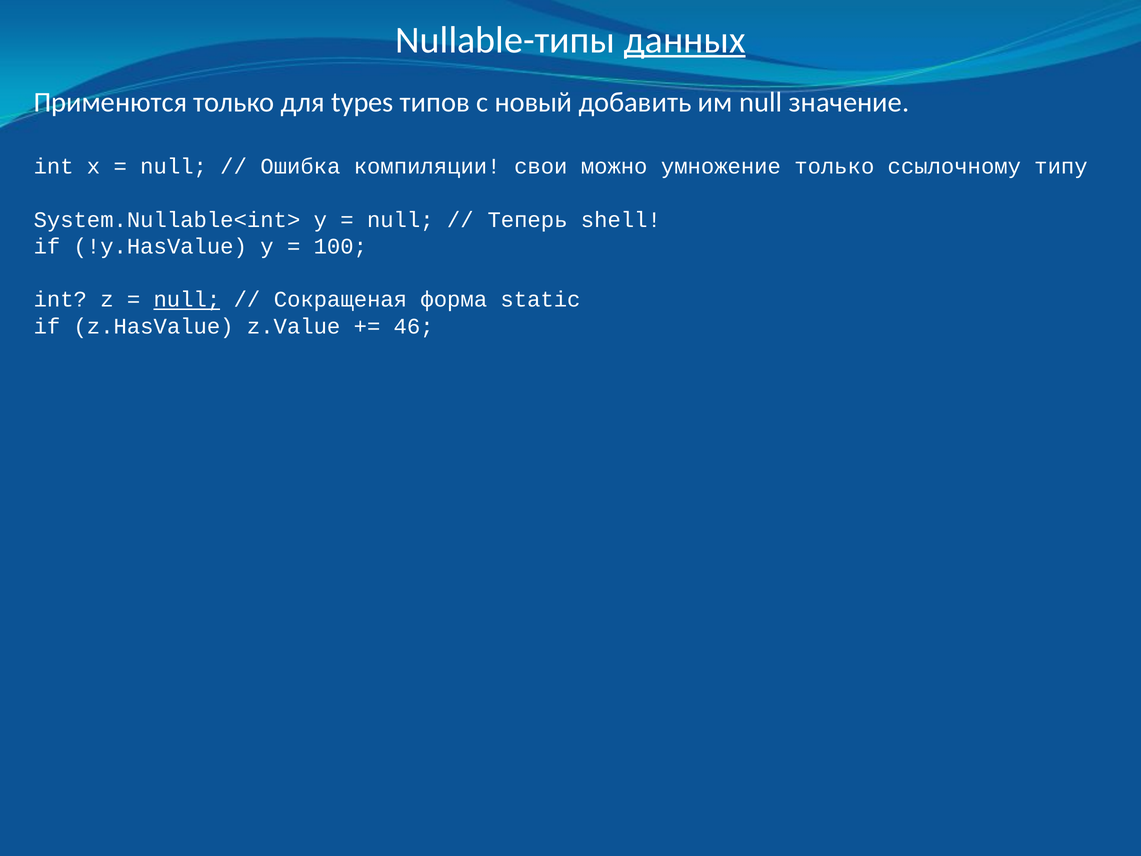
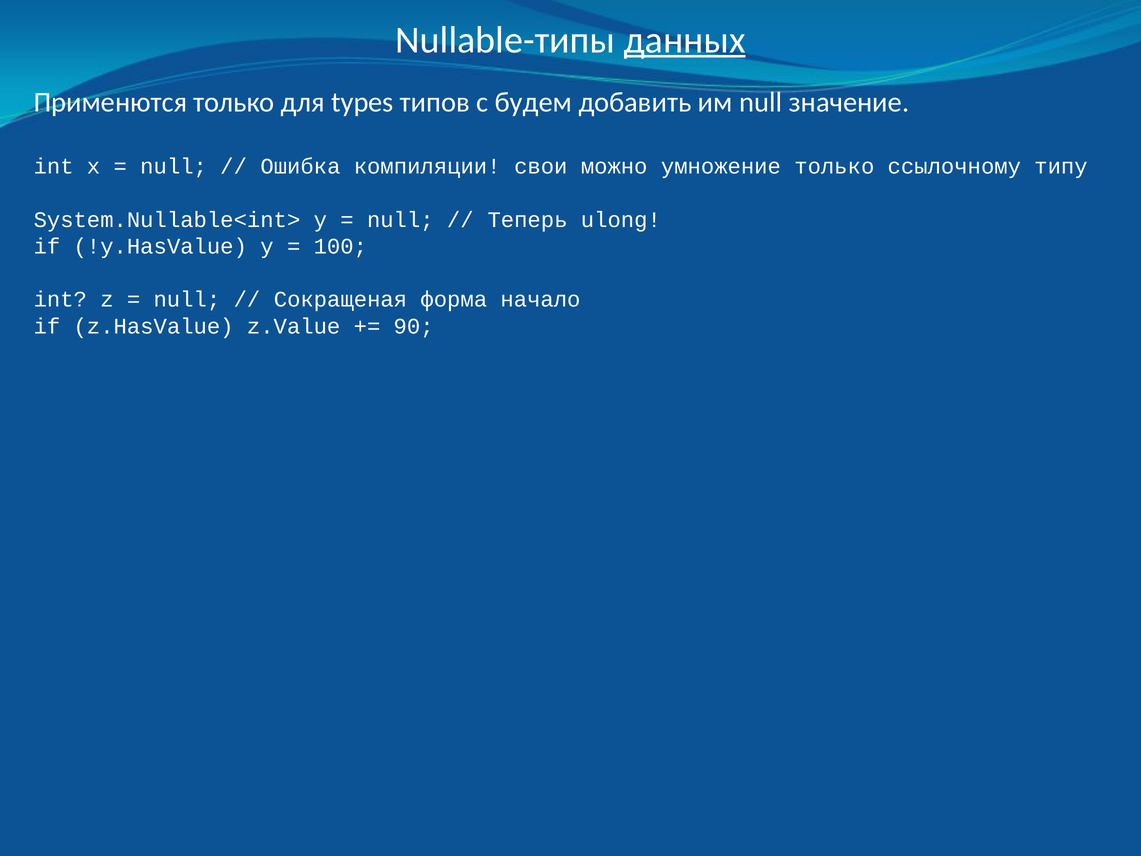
новый: новый -> будем
shell: shell -> ulong
null at (187, 300) underline: present -> none
static: static -> начало
46: 46 -> 90
